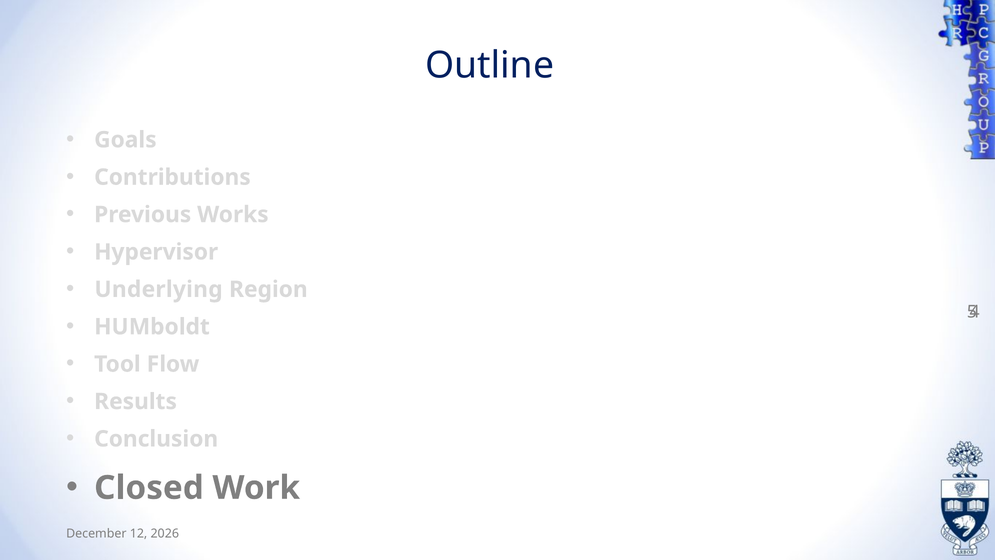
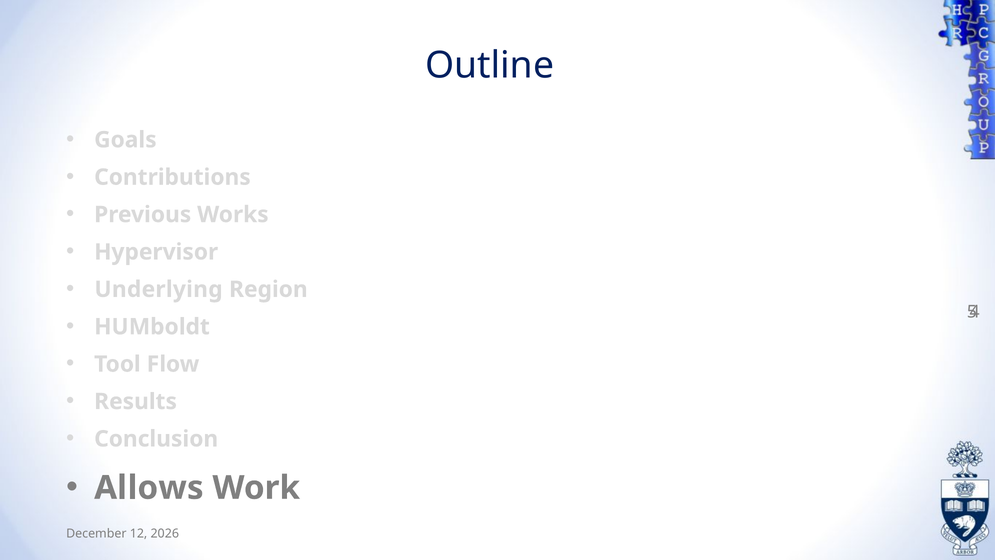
Closed: Closed -> Allows
